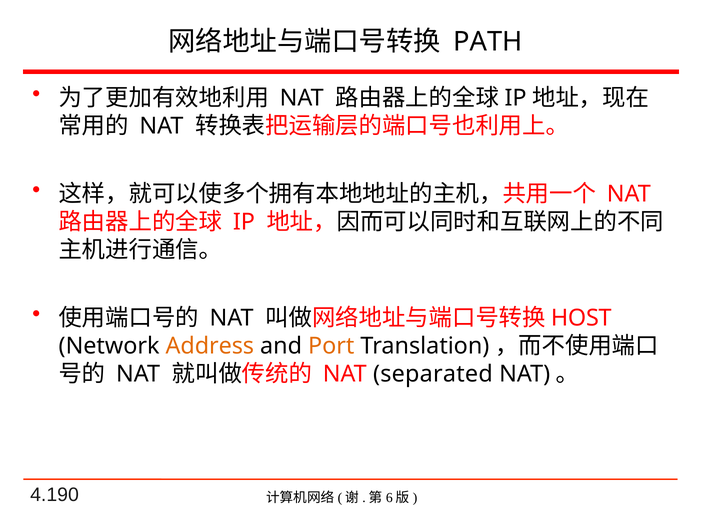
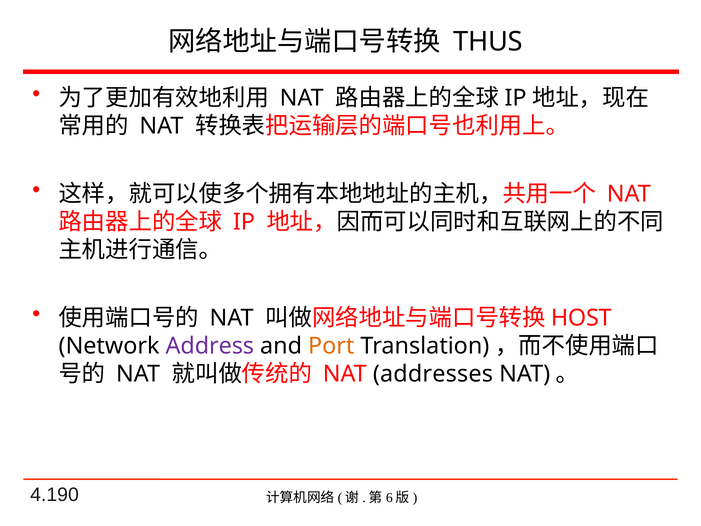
PATH: PATH -> THUS
Address colour: orange -> purple
separated: separated -> addresses
